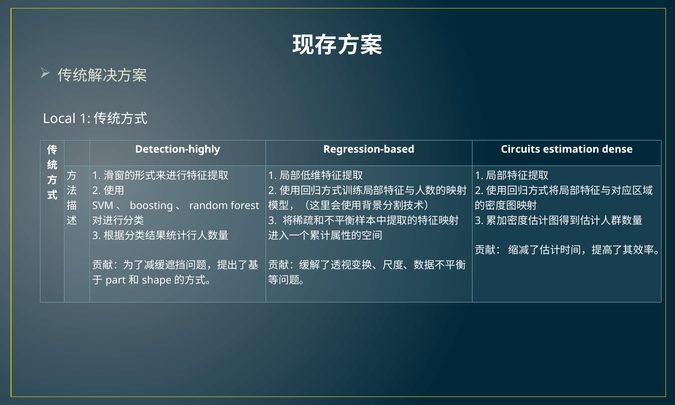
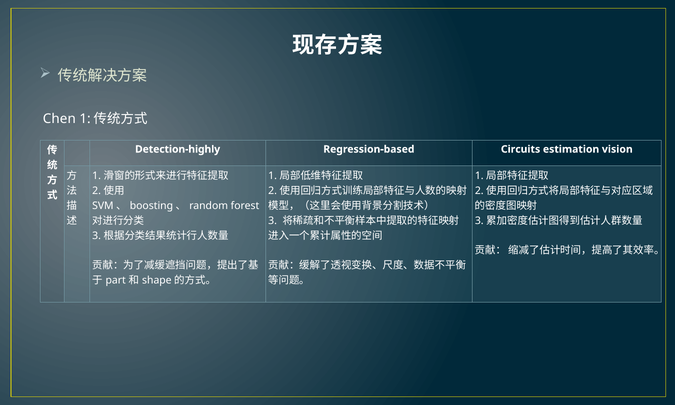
Local: Local -> Chen
dense: dense -> vision
